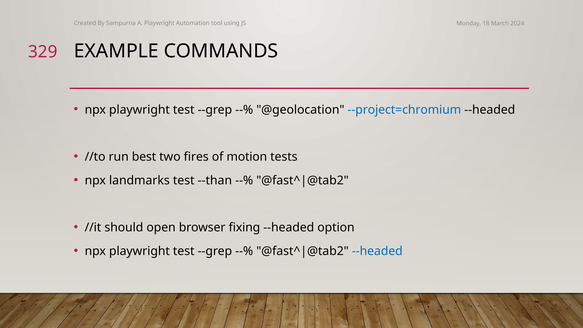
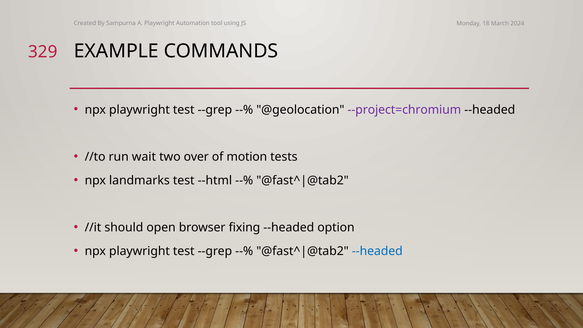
--project=chromium colour: blue -> purple
best: best -> wait
fires: fires -> over
--than: --than -> --html
